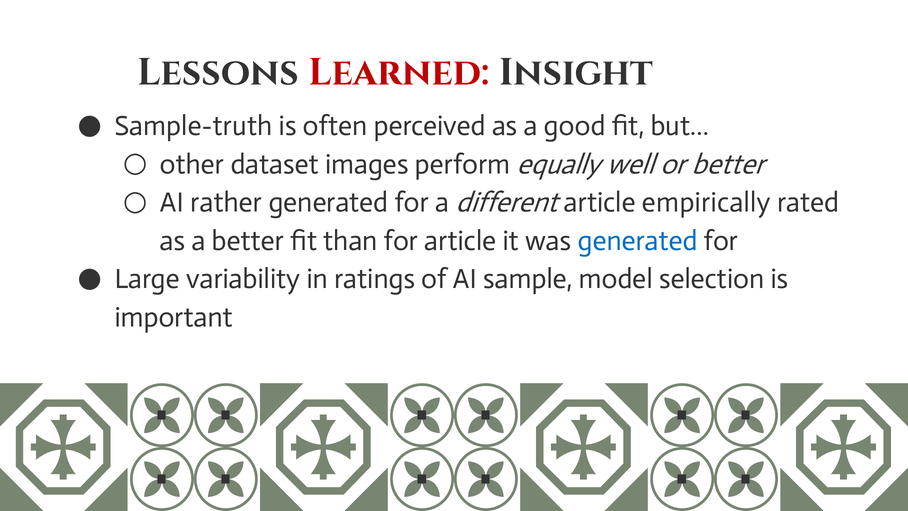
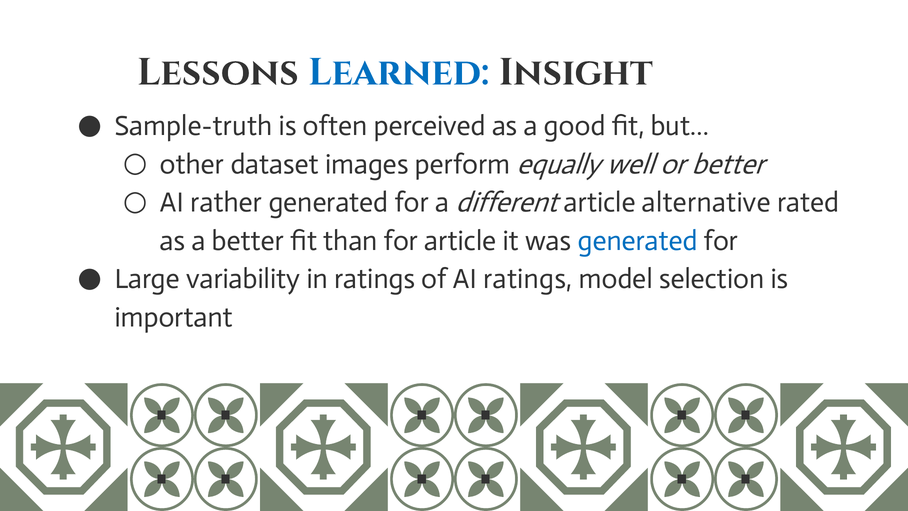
Learned colour: red -> blue
empirically: empirically -> alternative
AI sample: sample -> ratings
